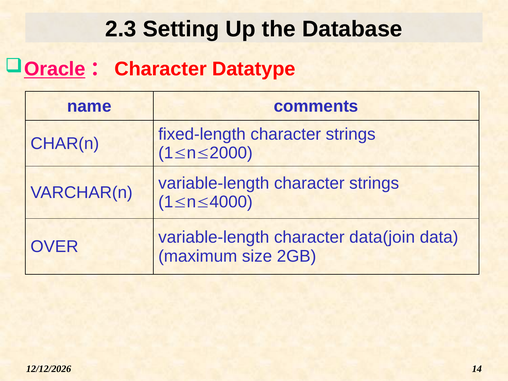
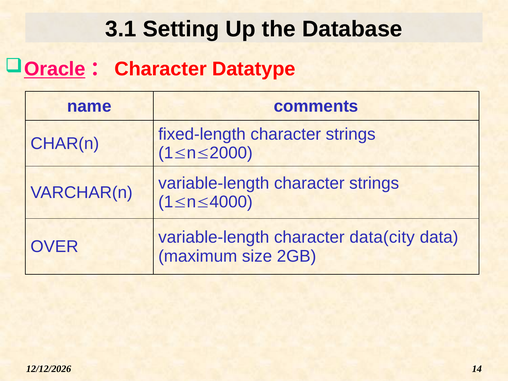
2.3: 2.3 -> 3.1
data(join: data(join -> data(city
